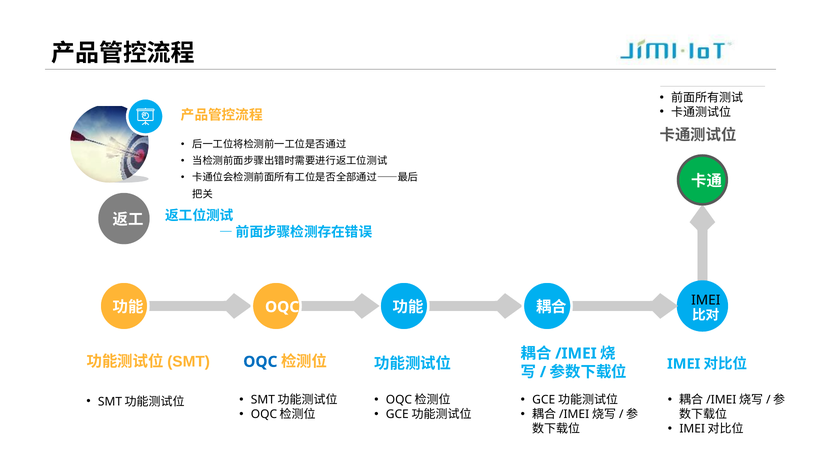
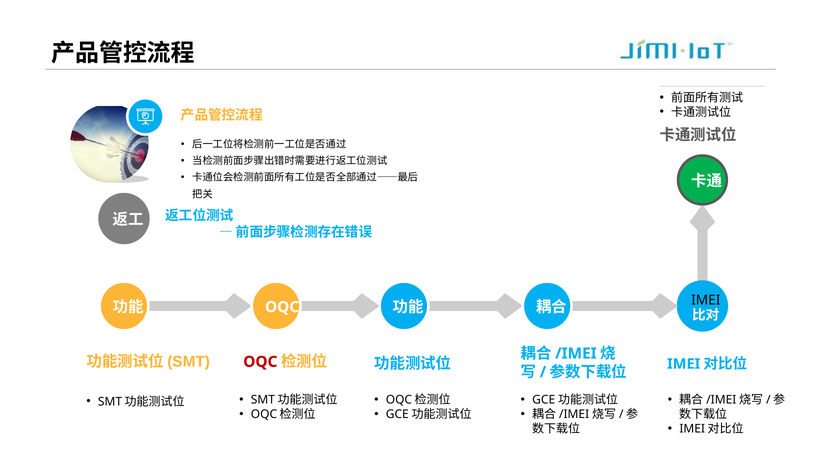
OQC at (260, 362) colour: blue -> red
